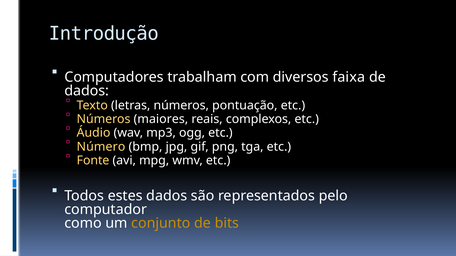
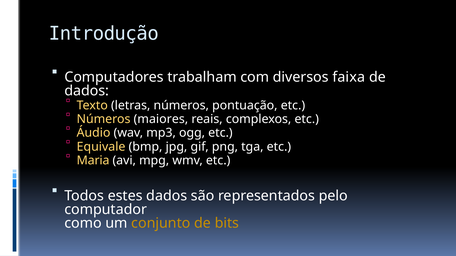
Número: Número -> Equivale
Fonte: Fonte -> Maria
